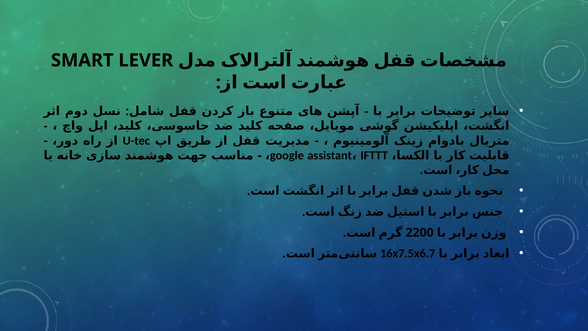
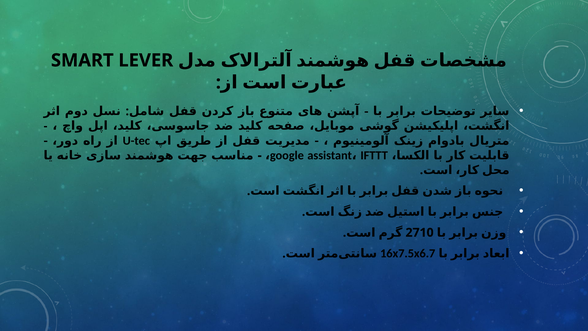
2200: 2200 -> 2710
